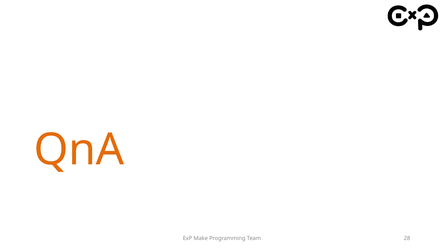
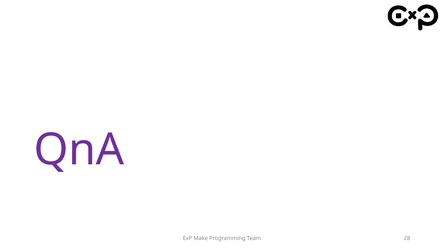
QnA colour: orange -> purple
